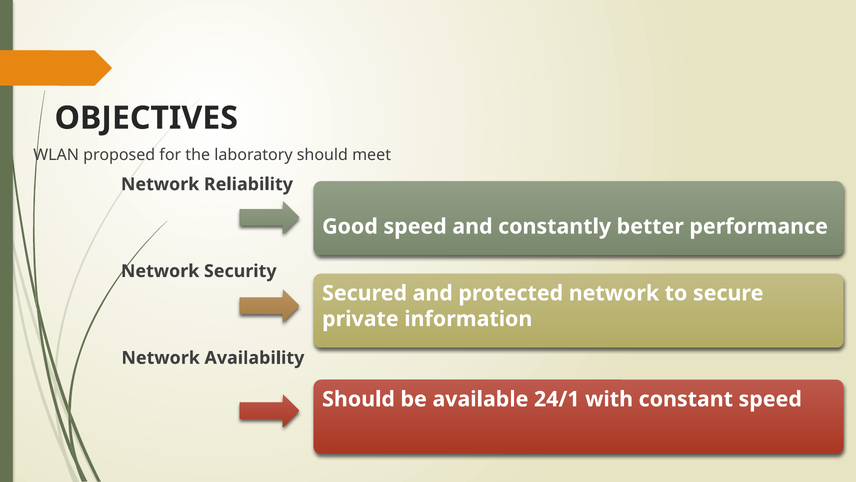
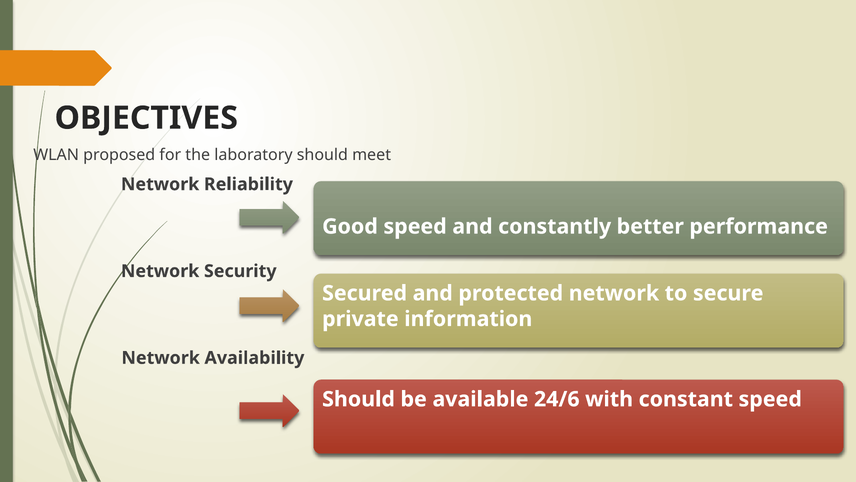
24/1: 24/1 -> 24/6
